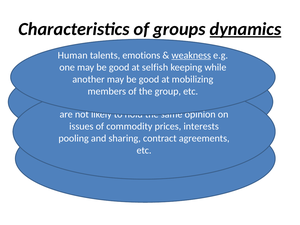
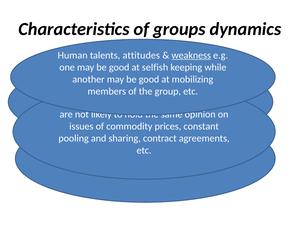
dynamics underline: present -> none
emotions: emotions -> attitudes
prices interests: interests -> constant
